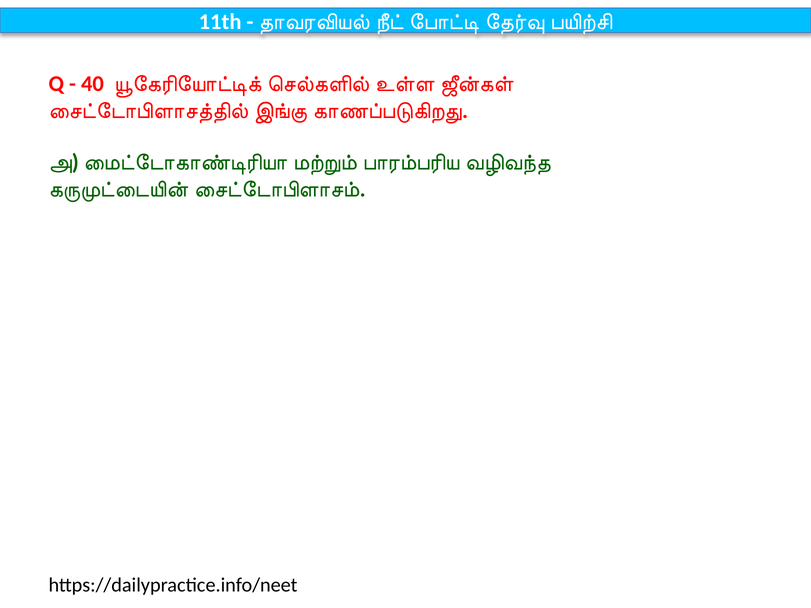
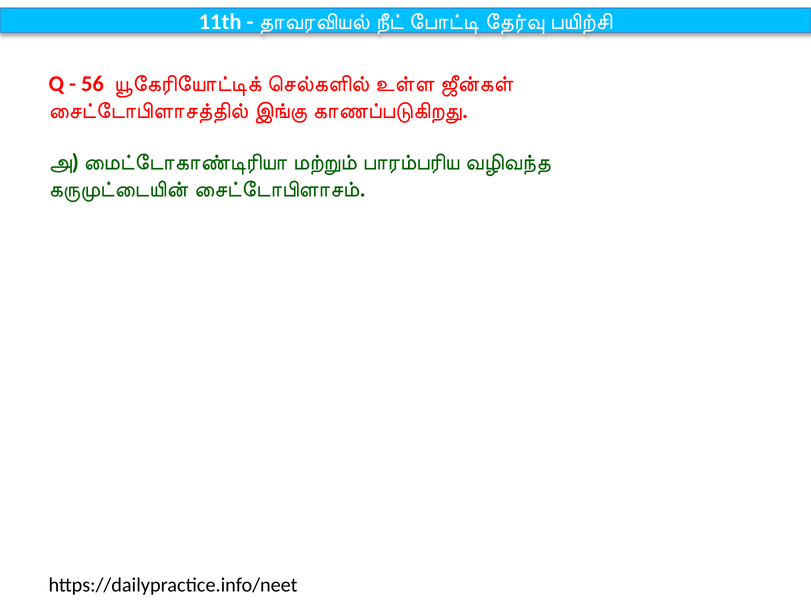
40: 40 -> 56
